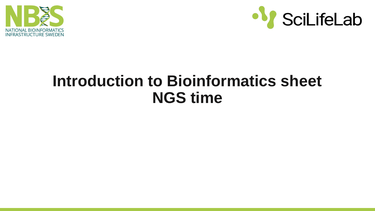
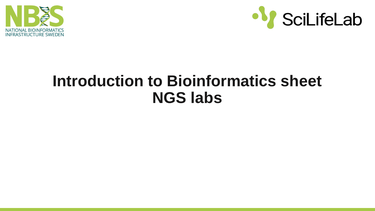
time: time -> labs
